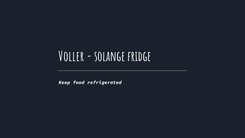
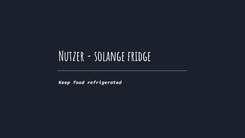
Voller: Voller -> Nutzer
